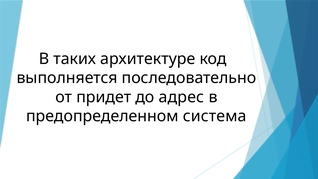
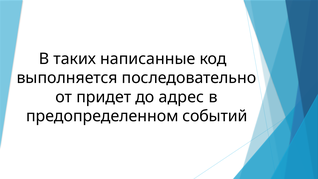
архитектуре: архитектуре -> написанные
система: система -> событий
